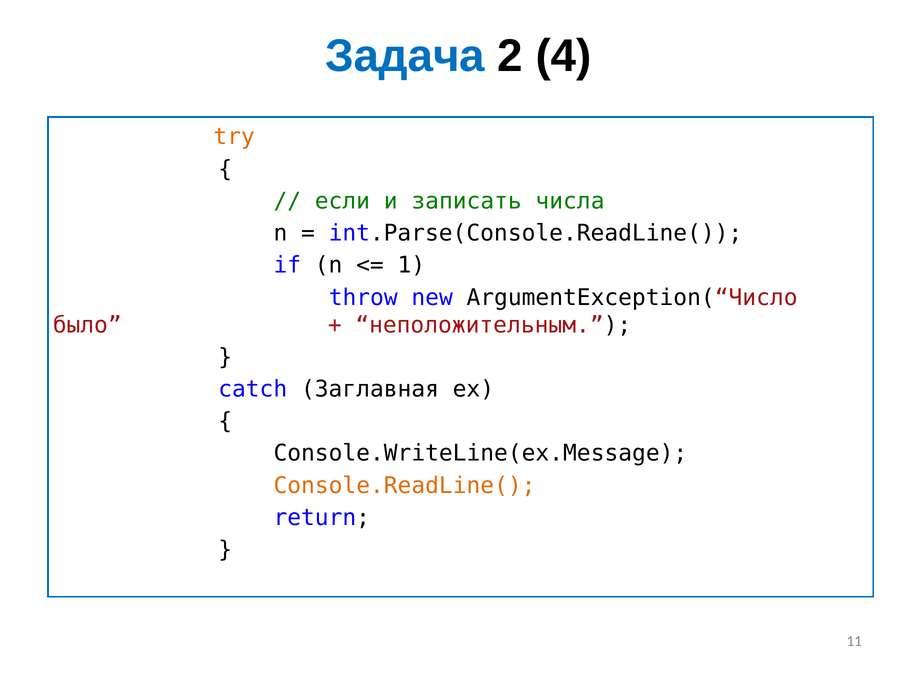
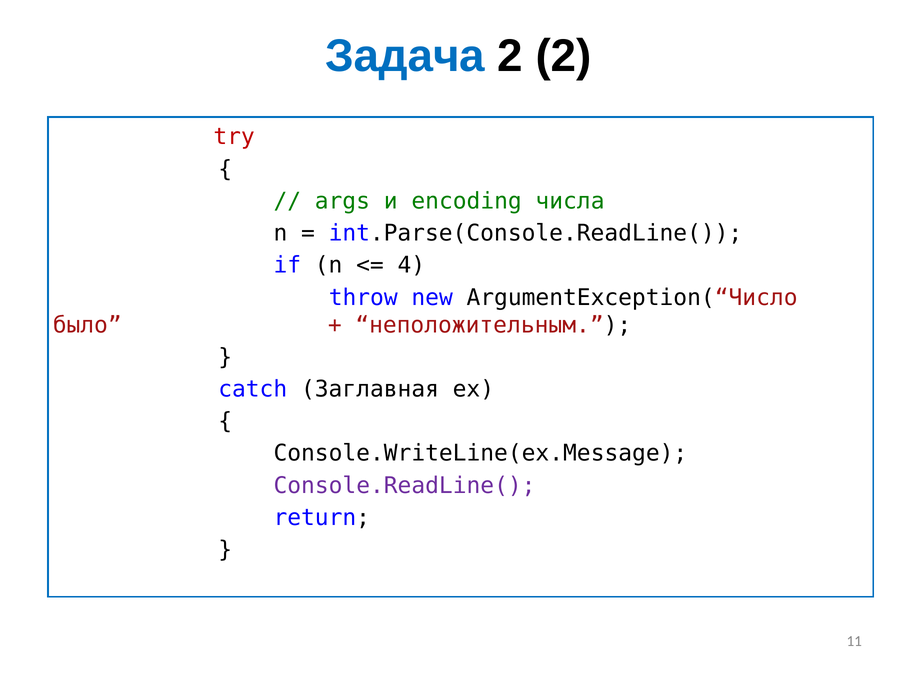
2 4: 4 -> 2
try colour: orange -> red
если: если -> args
записать: записать -> encoding
1: 1 -> 4
Console.ReadLine( colour: orange -> purple
